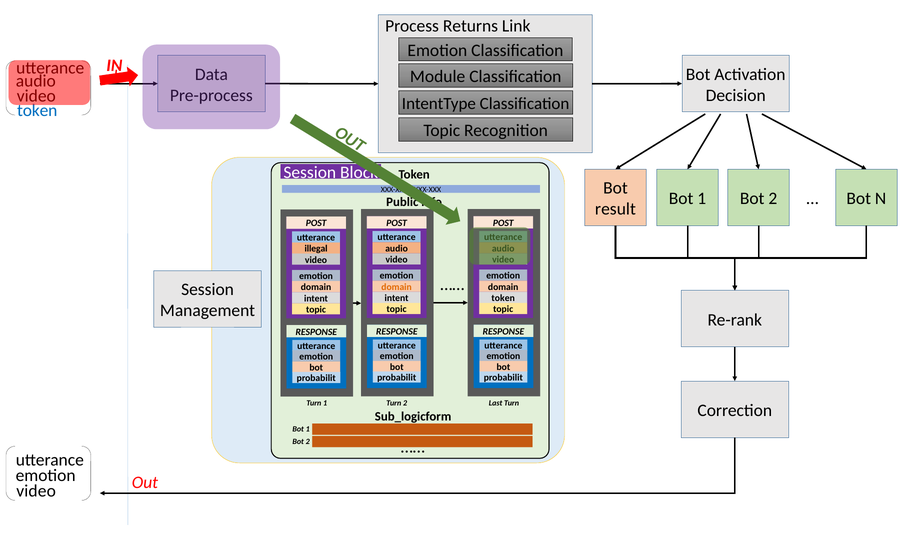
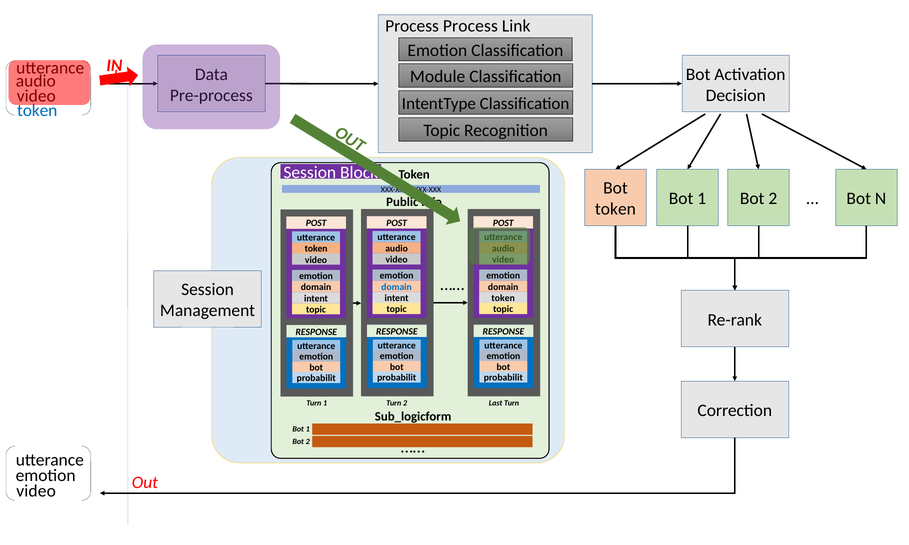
Process Returns: Returns -> Process
result at (615, 209): result -> token
illegal at (316, 249): illegal -> token
domain at (397, 287) colour: orange -> blue
